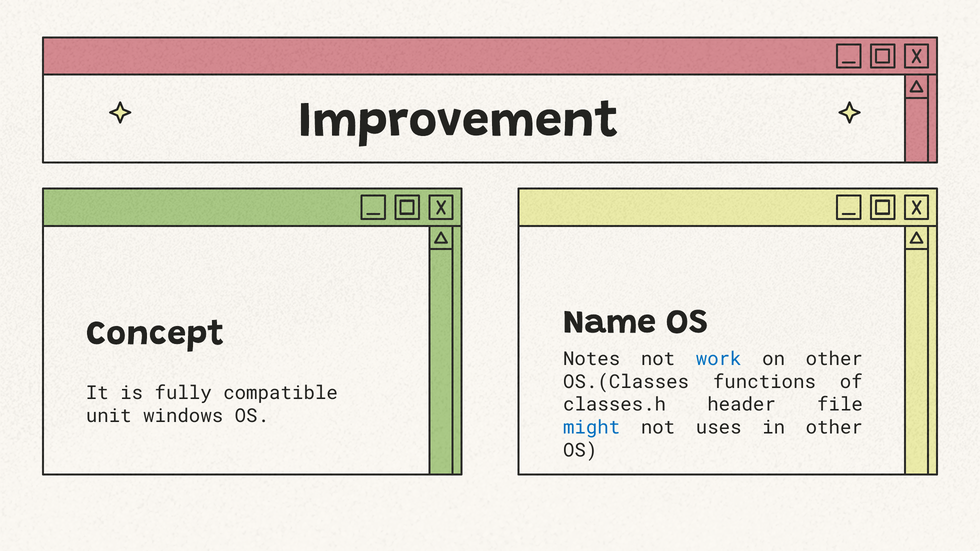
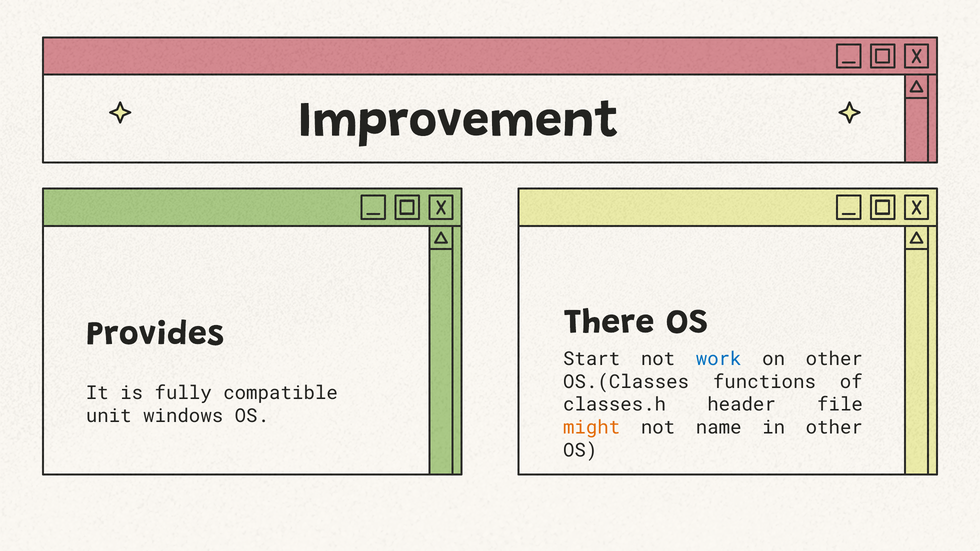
Name: Name -> There
Concept: Concept -> Provides
Notes: Notes -> Start
might colour: blue -> orange
uses: uses -> name
